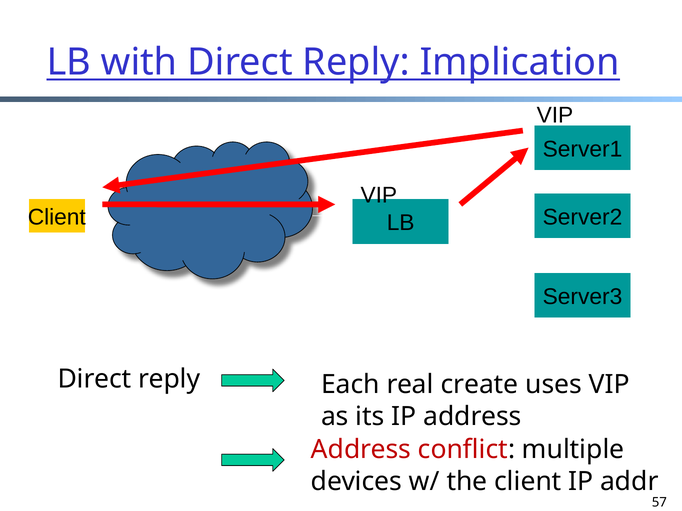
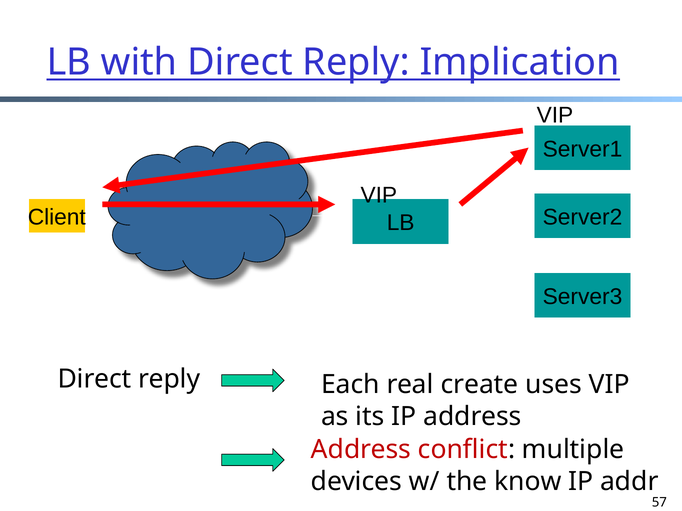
the client: client -> know
